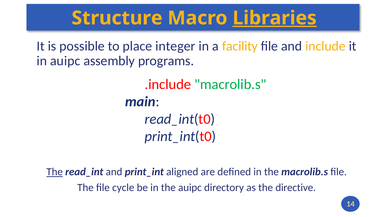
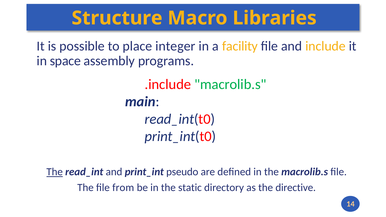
Libraries underline: present -> none
in auipc: auipc -> space
aligned: aligned -> pseudo
cycle: cycle -> from
the auipc: auipc -> static
